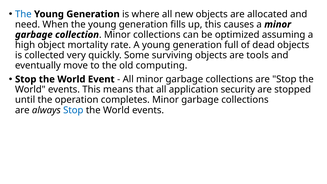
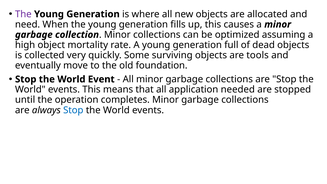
The at (23, 14) colour: blue -> purple
computing: computing -> foundation
security: security -> needed
